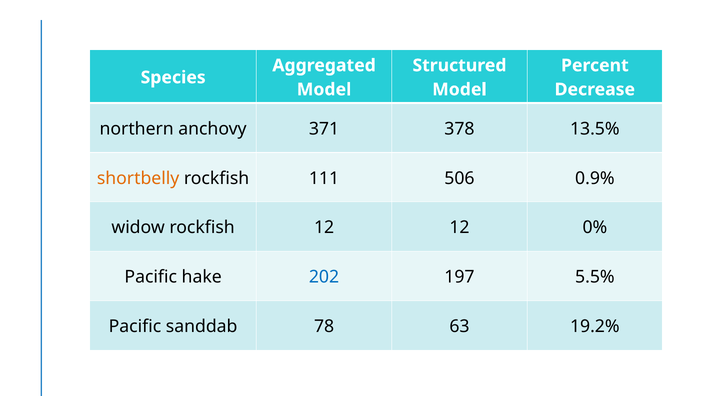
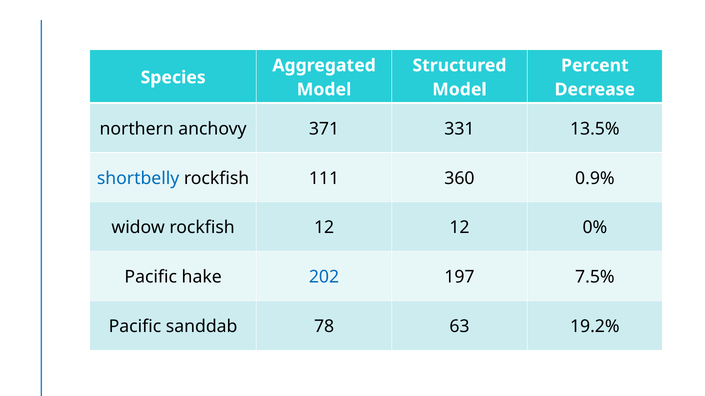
378: 378 -> 331
shortbelly colour: orange -> blue
506: 506 -> 360
5.5%: 5.5% -> 7.5%
